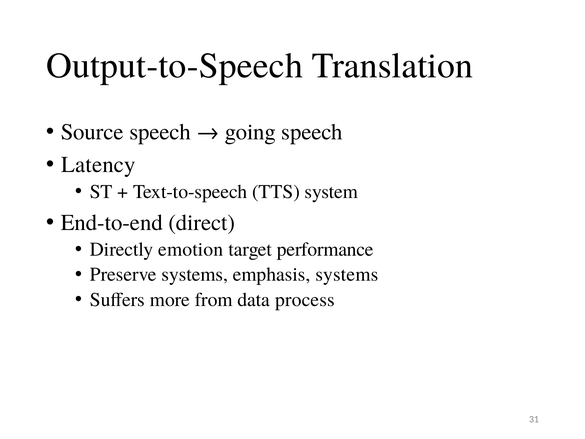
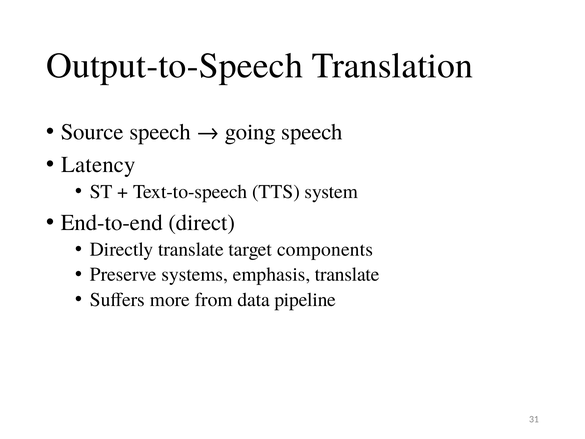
Directly emotion: emotion -> translate
performance: performance -> components
emphasis systems: systems -> translate
process: process -> pipeline
